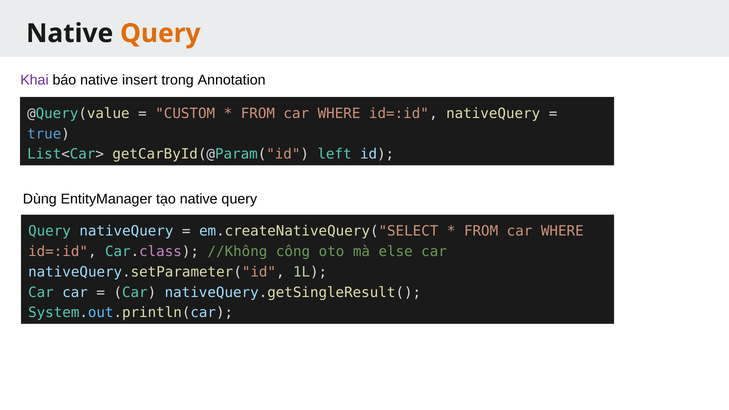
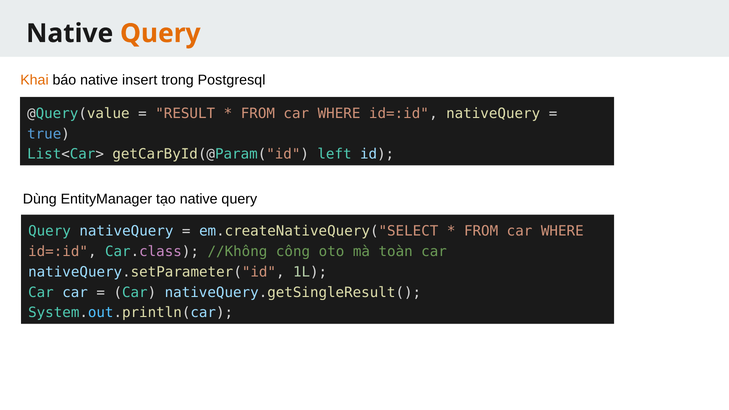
Khai colour: purple -> orange
Annotation: Annotation -> Postgresql
CUSTOM: CUSTOM -> RESULT
else: else -> toàn
